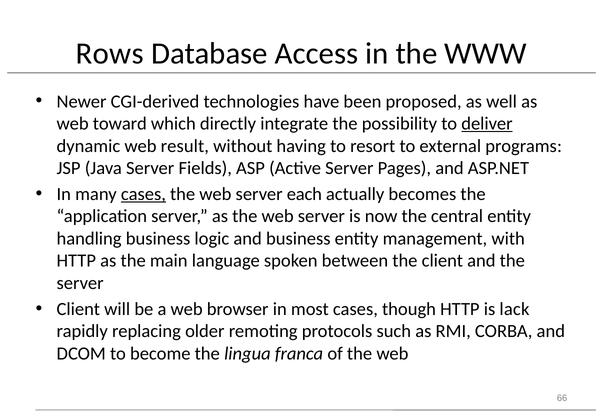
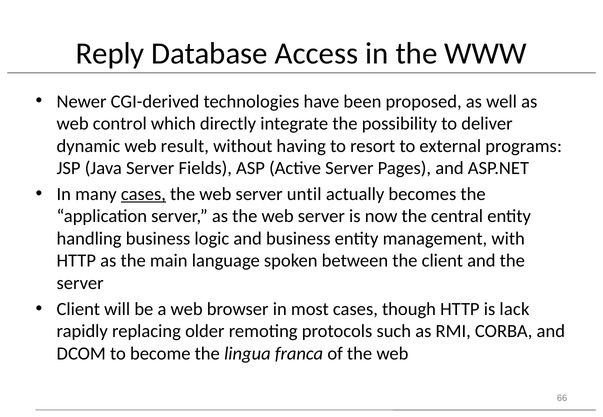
Rows: Rows -> Reply
toward: toward -> control
deliver underline: present -> none
each: each -> until
